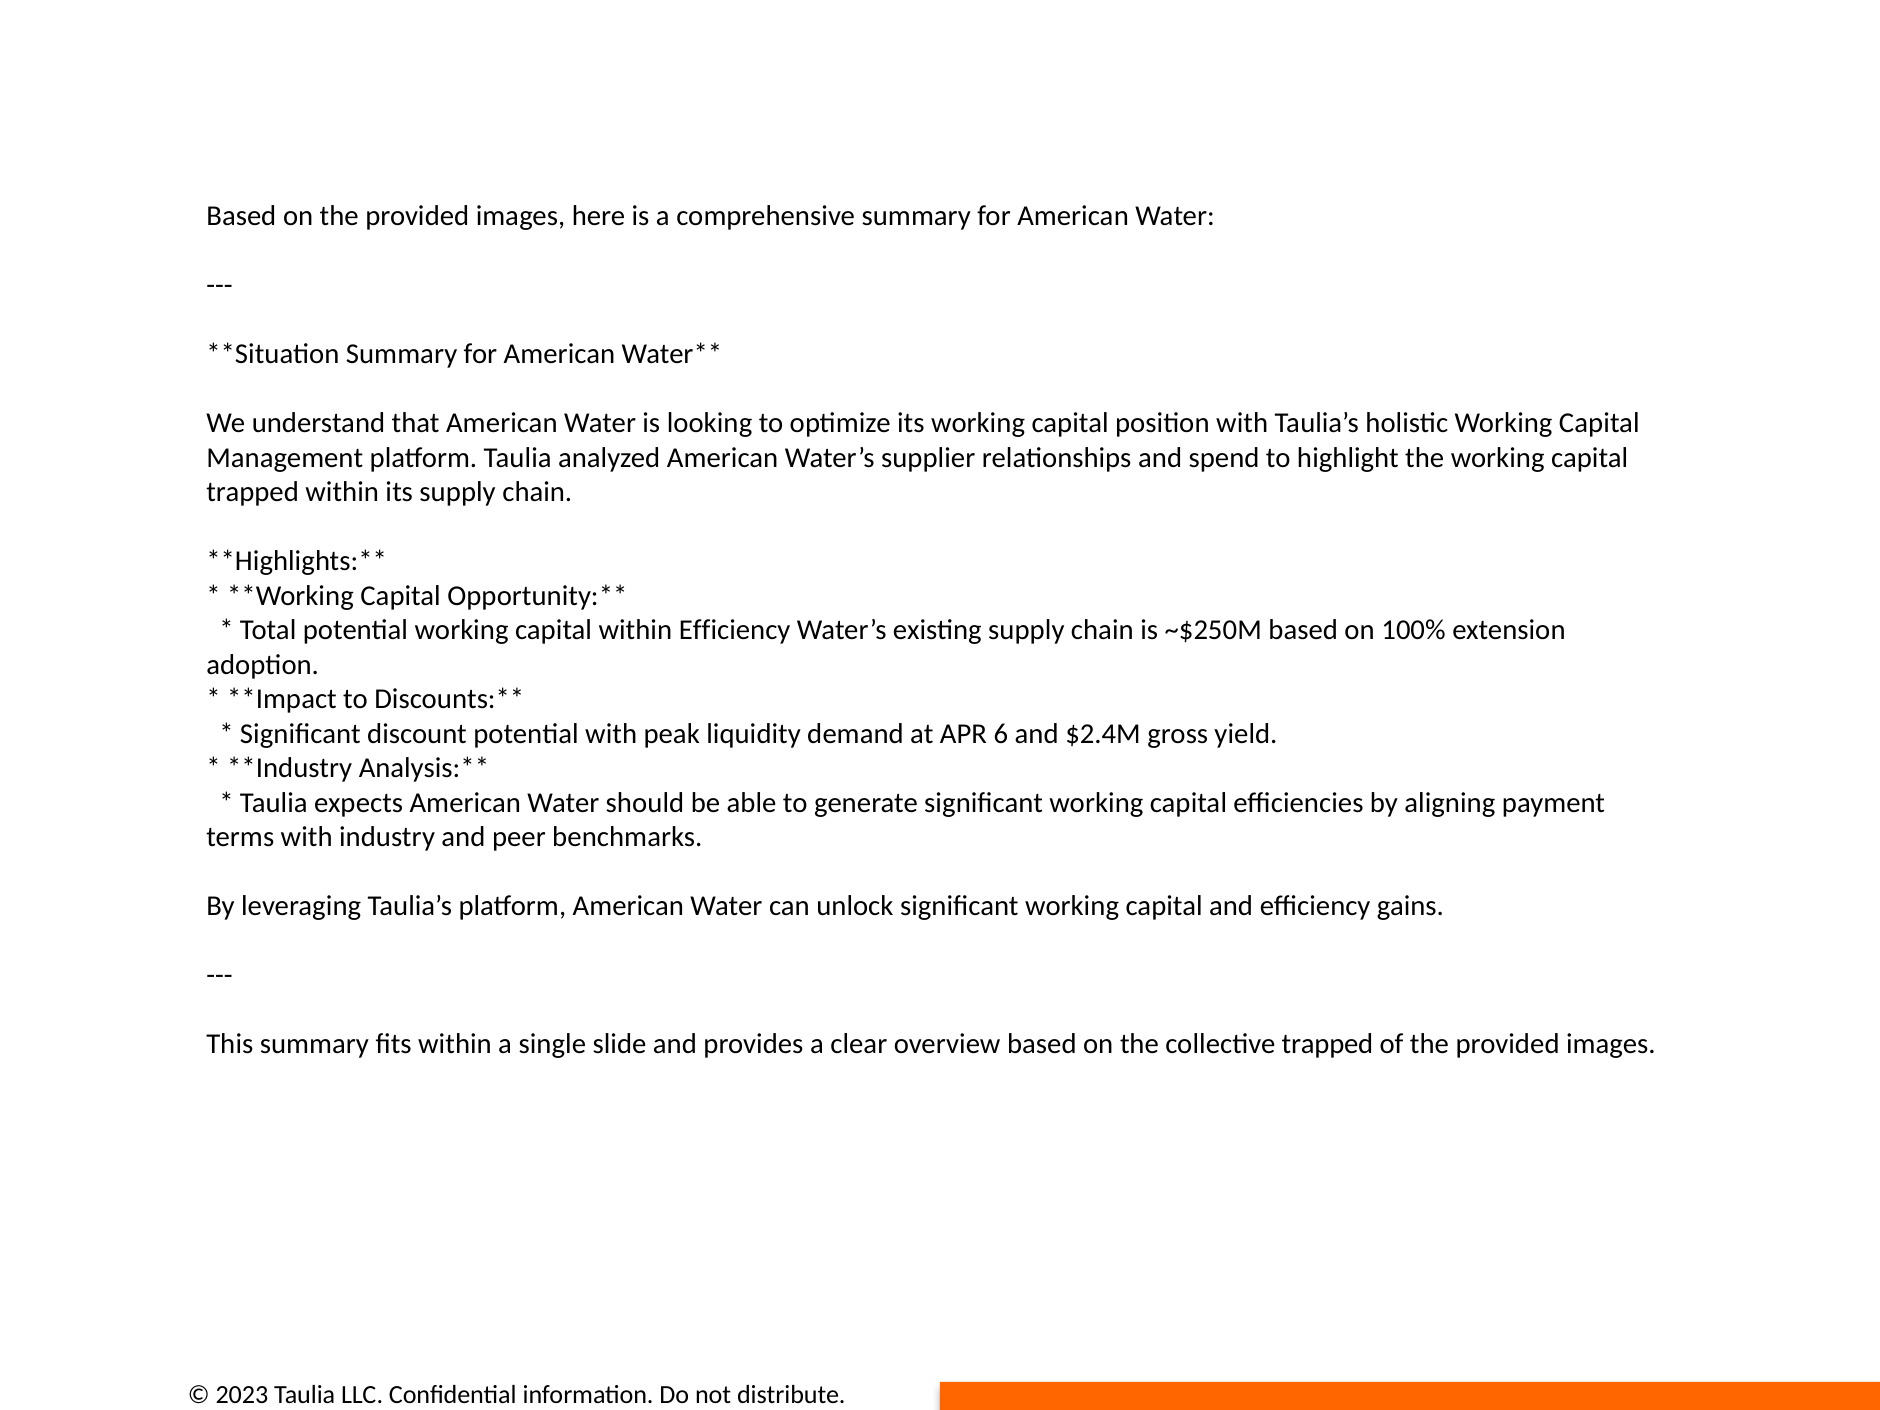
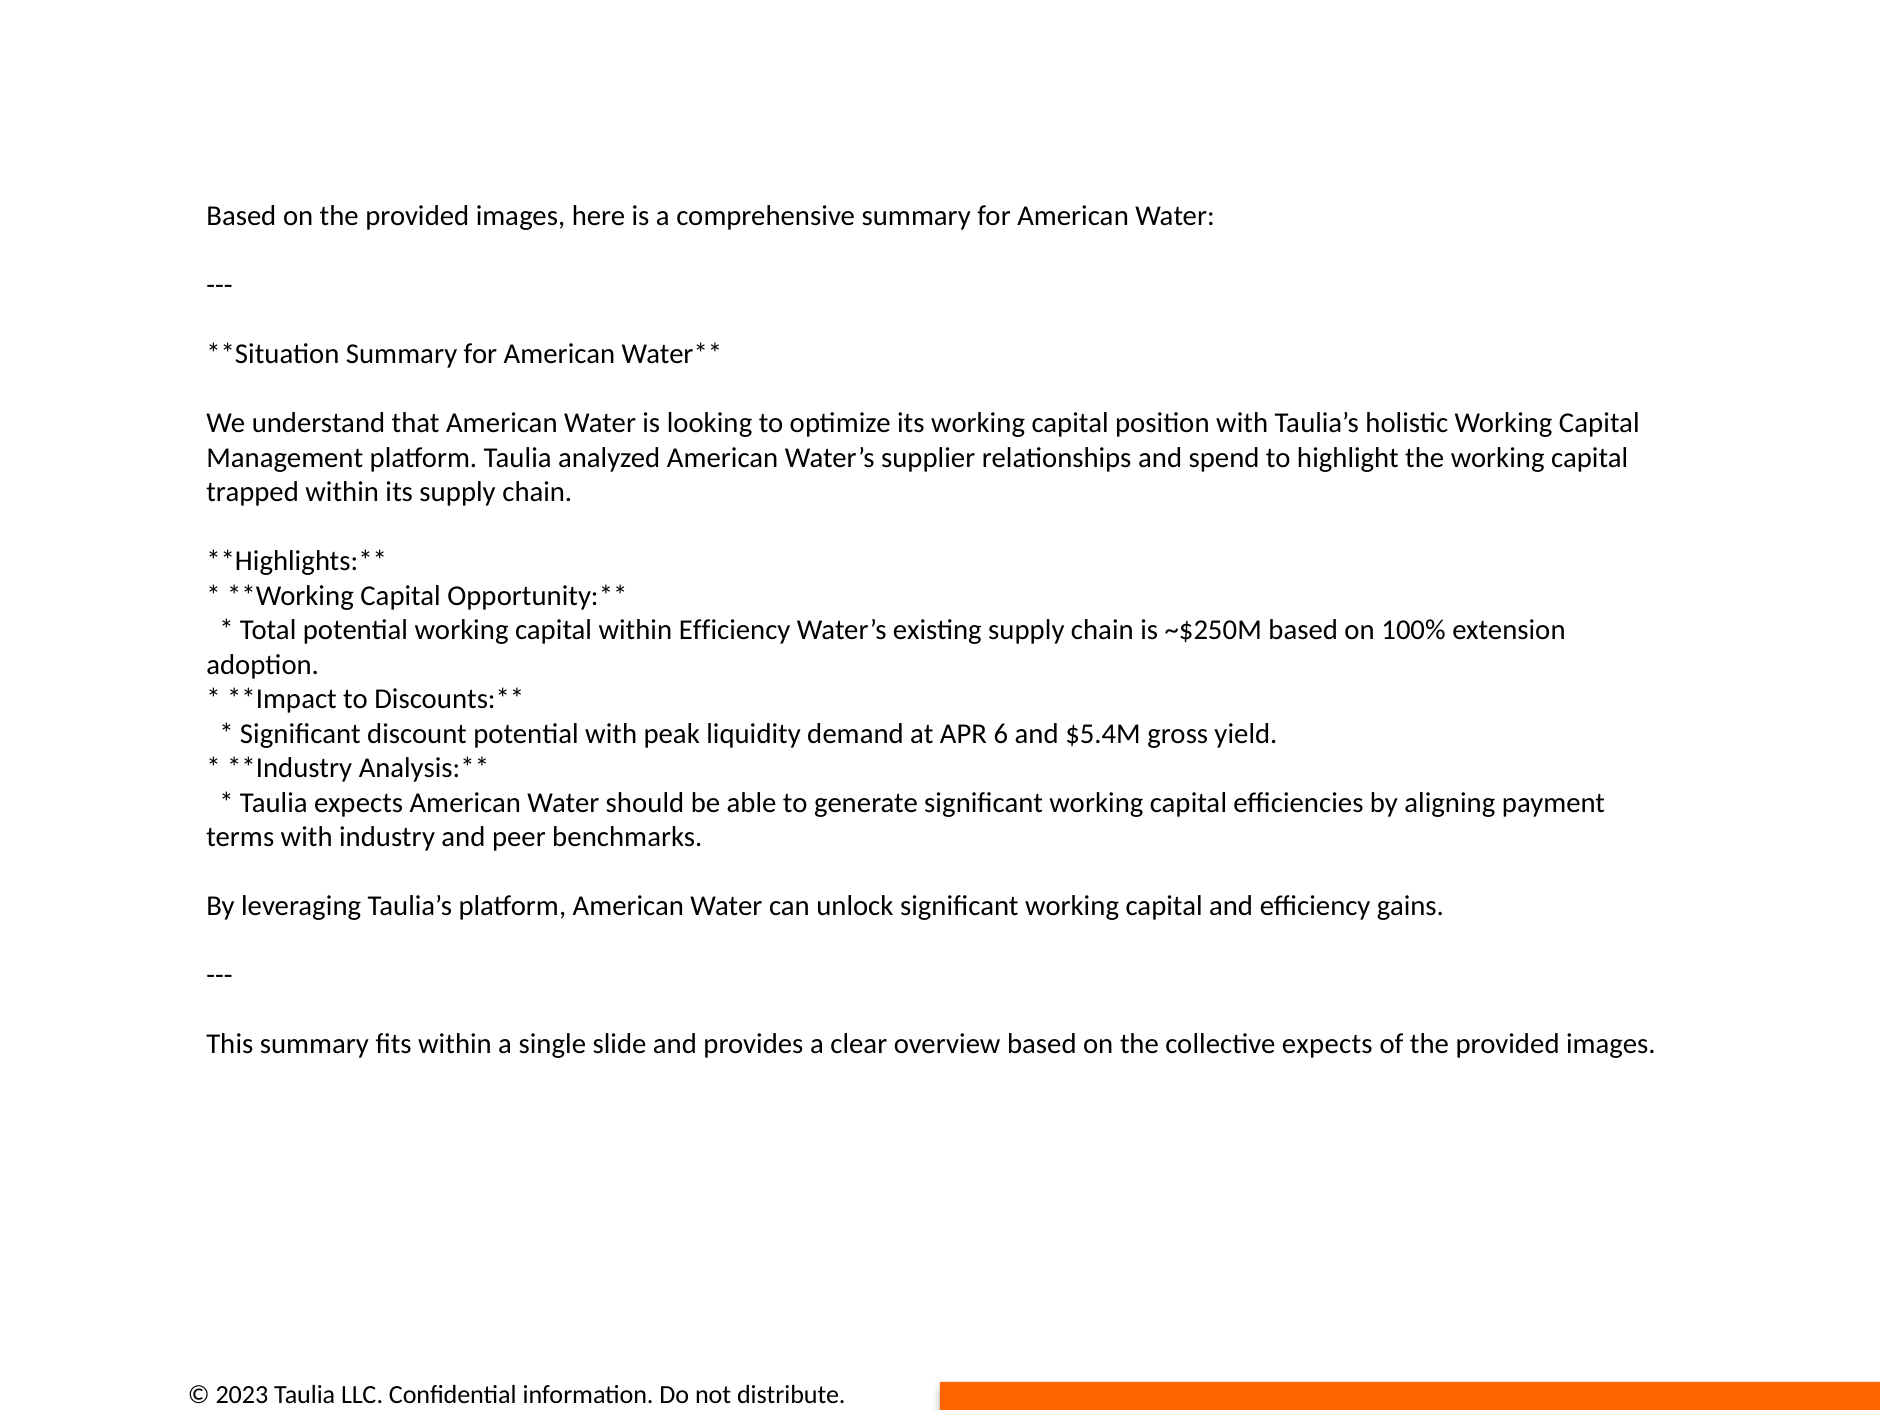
$2.4M: $2.4M -> $5.4M
collective trapped: trapped -> expects
